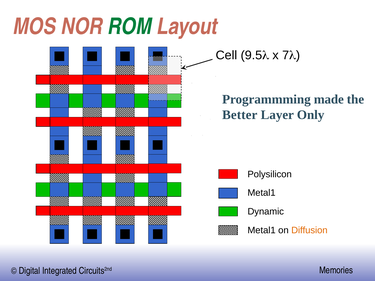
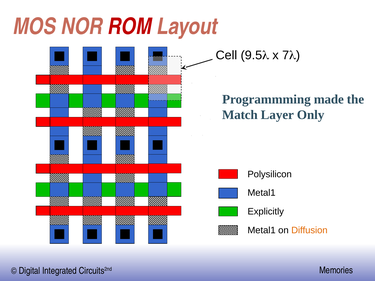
ROM colour: green -> red
Better: Better -> Match
Dynamic: Dynamic -> Explicitly
